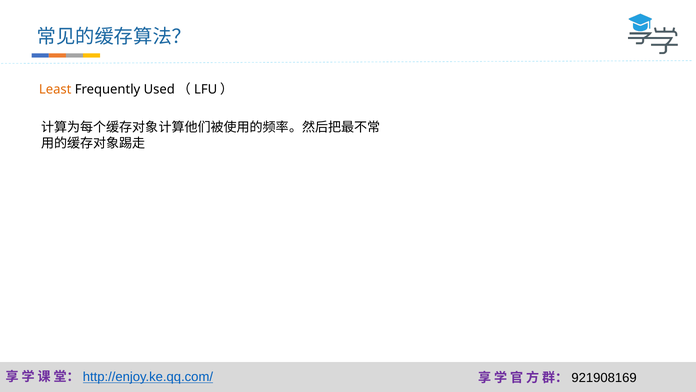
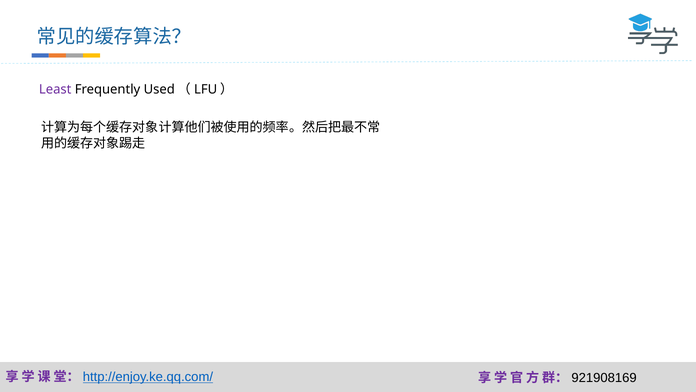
Least colour: orange -> purple
